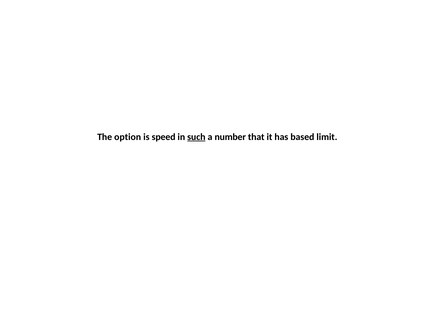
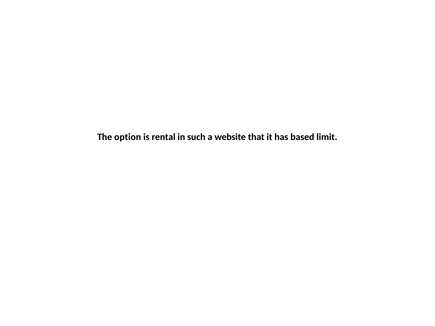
speed: speed -> rental
such underline: present -> none
number: number -> website
